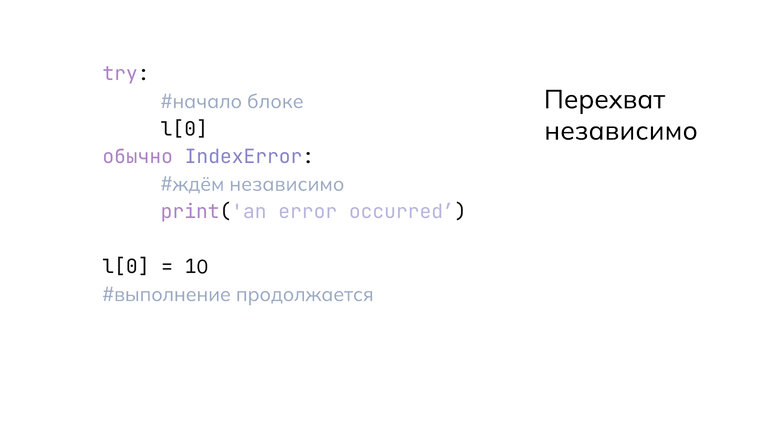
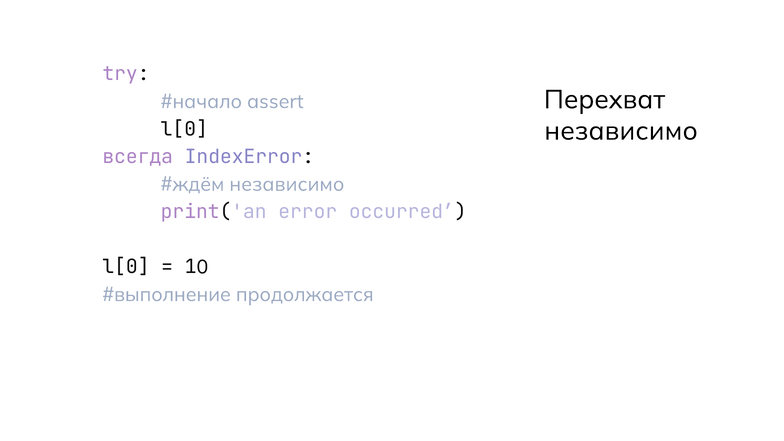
блоке: блоке -> assert
обычно: обычно -> всегда
